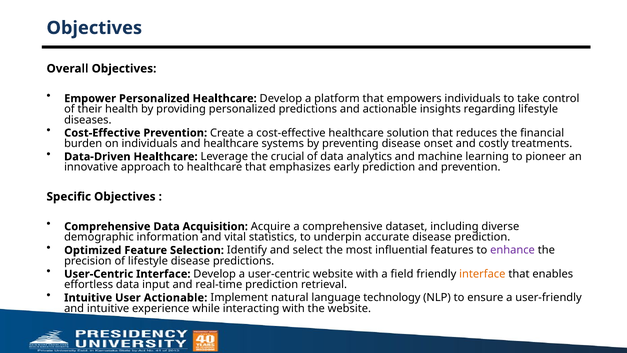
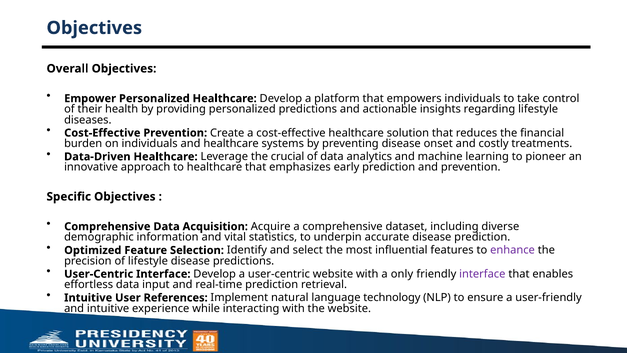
field: field -> only
interface at (482, 274) colour: orange -> purple
User Actionable: Actionable -> References
